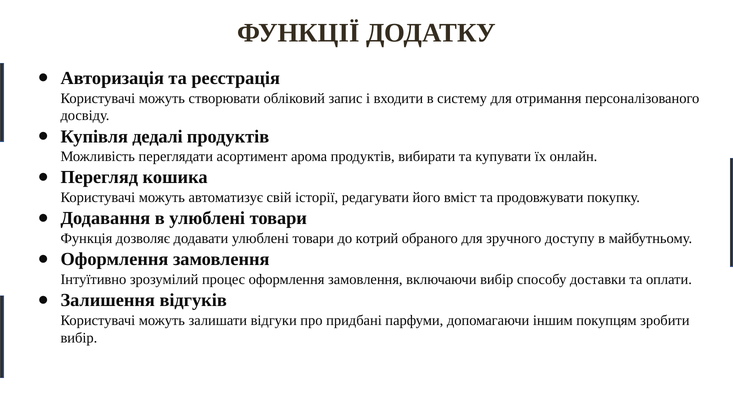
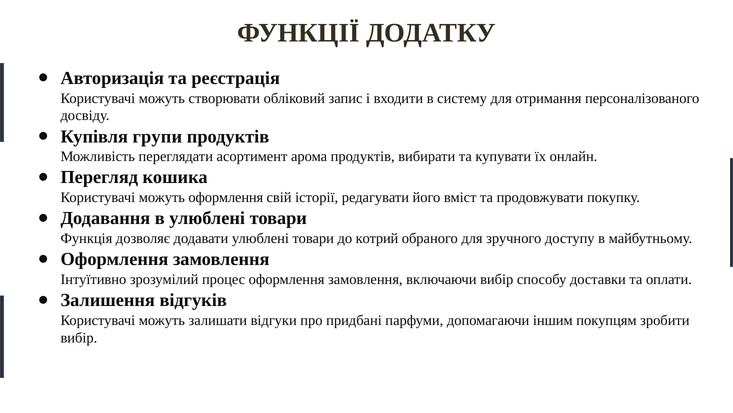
дедалі: дедалі -> групи
можуть автоматизує: автоматизує -> оформлення
